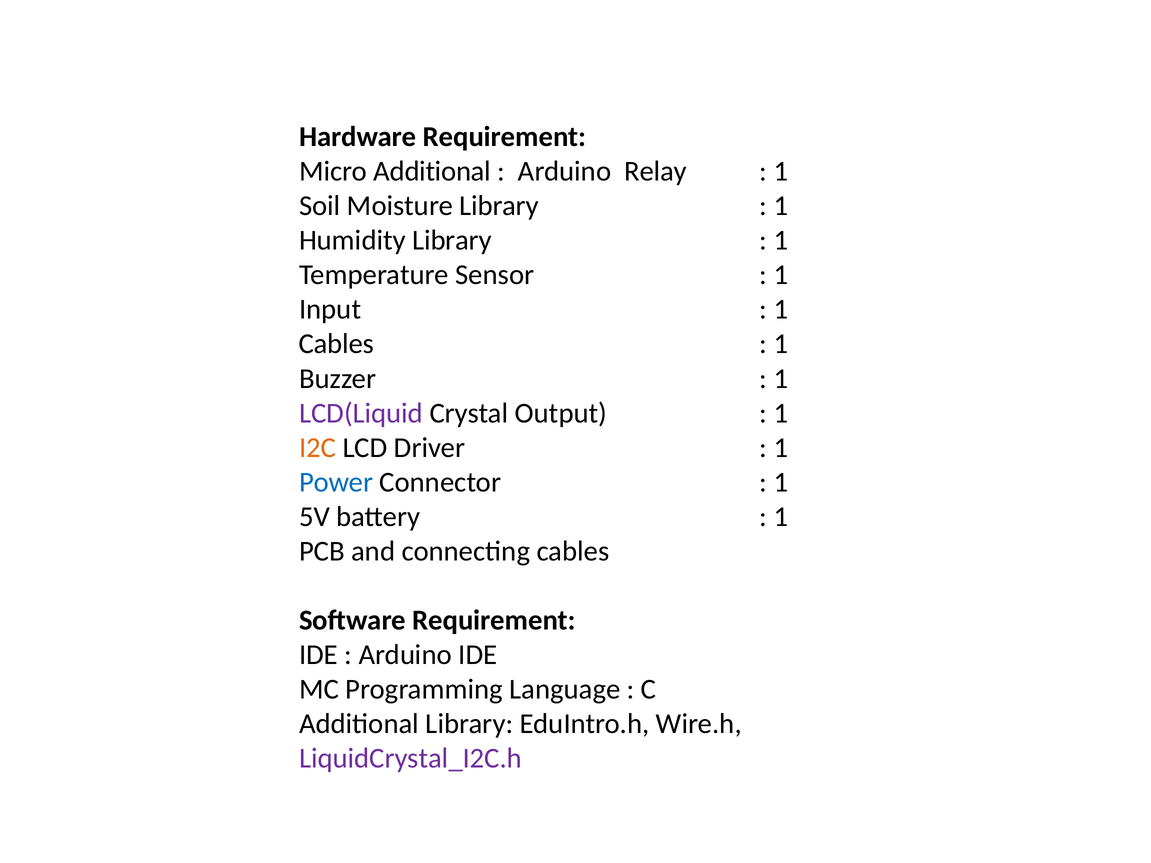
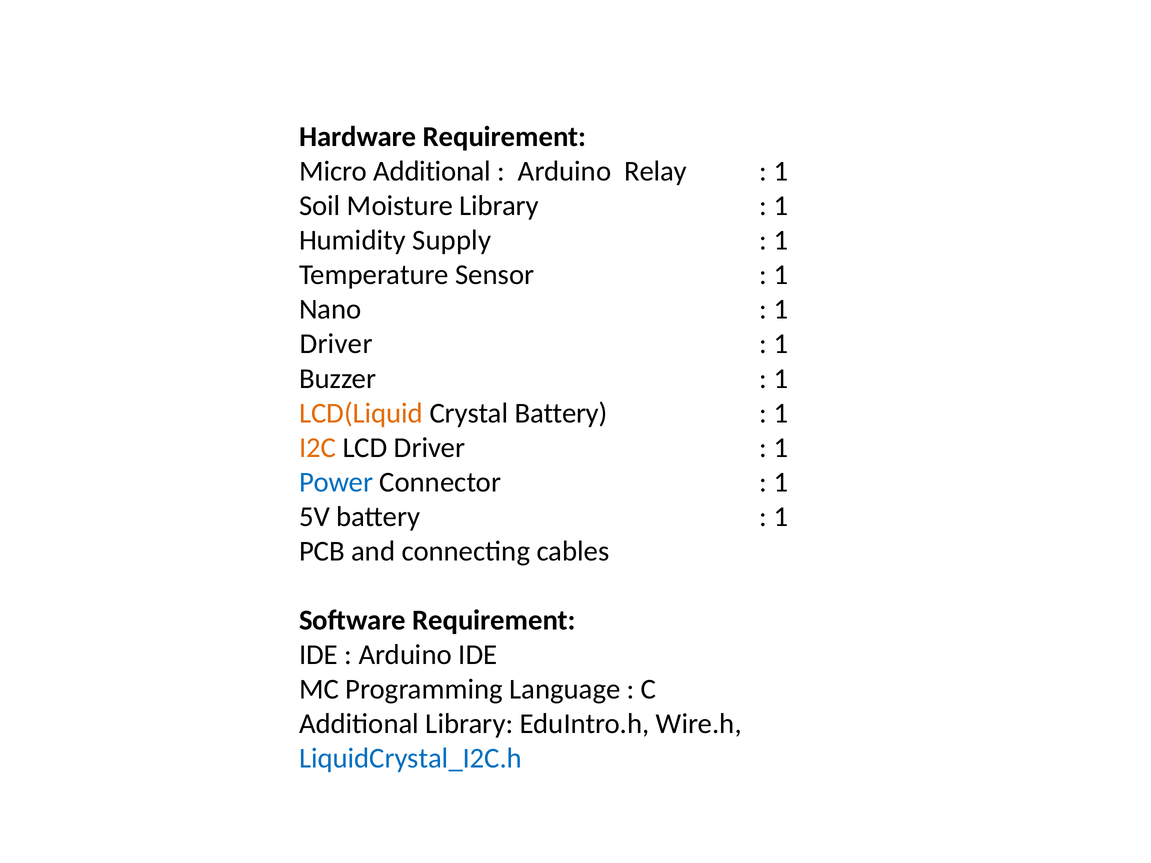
Humidity Library: Library -> Supply
Input: Input -> Nano
Cables at (336, 344): Cables -> Driver
LCD(Liquid colour: purple -> orange
Crystal Output: Output -> Battery
LiquidCrystal_I2C.h colour: purple -> blue
